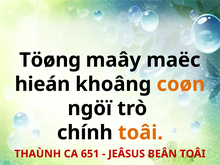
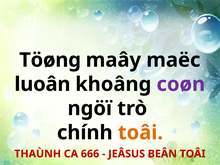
hieán: hieán -> luoân
coøn colour: orange -> purple
651: 651 -> 666
